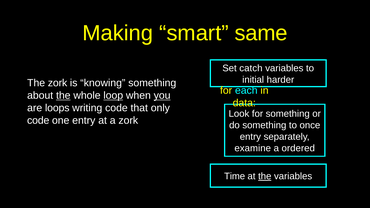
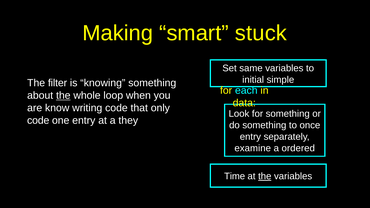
same: same -> stuck
catch: catch -> same
harder: harder -> simple
The zork: zork -> filter
loop underline: present -> none
you underline: present -> none
loops: loops -> know
a zork: zork -> they
